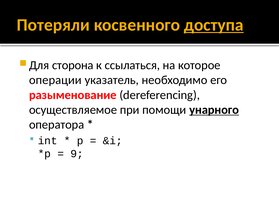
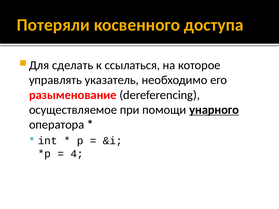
доступа underline: present -> none
сторона: сторона -> сделать
операции: операции -> управлять
9: 9 -> 4
